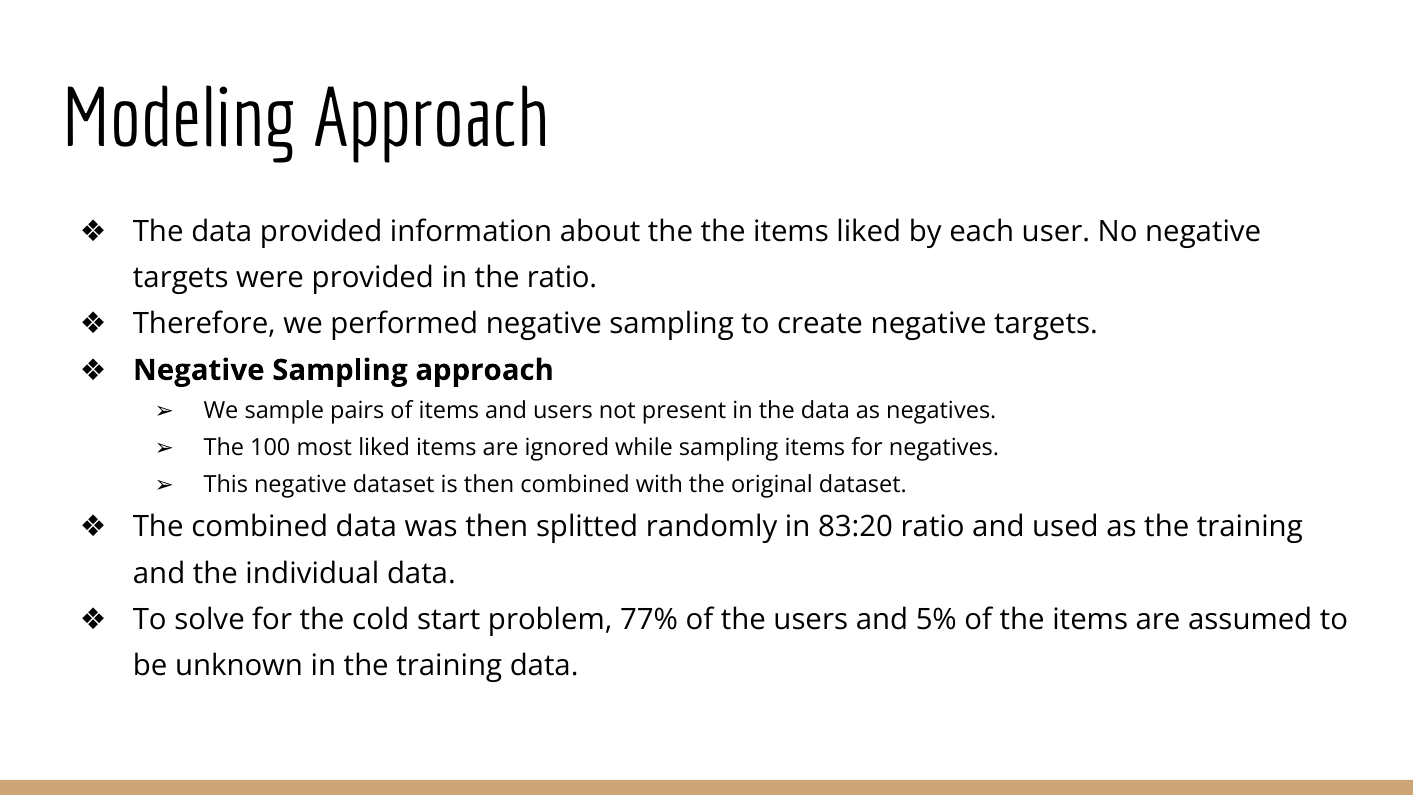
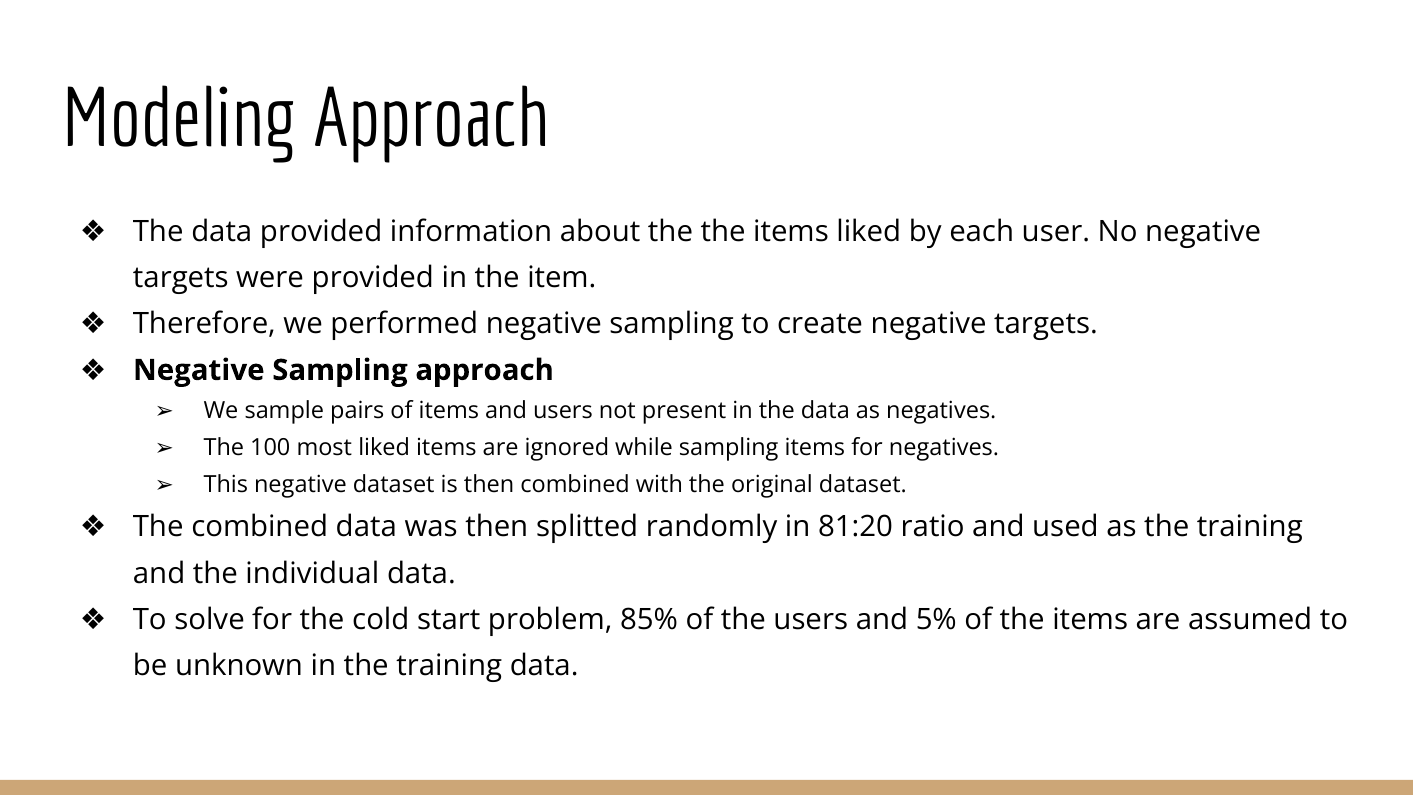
the ratio: ratio -> item
83:20: 83:20 -> 81:20
77%: 77% -> 85%
